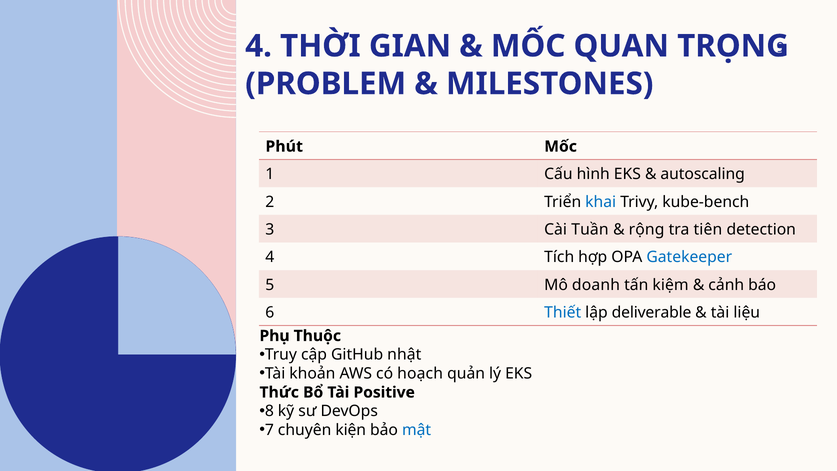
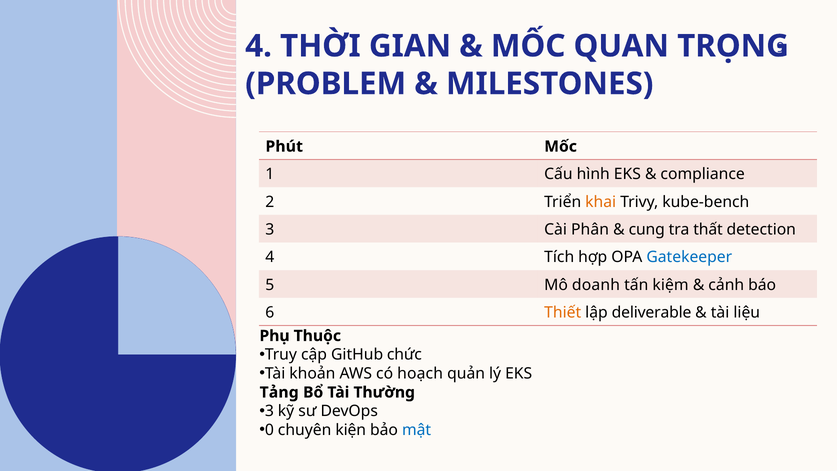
autoscaling: autoscaling -> compliance
khai colour: blue -> orange
Tuần: Tuần -> Phân
rộng: rộng -> cung
tiên: tiên -> thất
Thiết colour: blue -> orange
nhật: nhật -> chức
Thức: Thức -> Tảng
Positive: Positive -> Thường
8 at (269, 411): 8 -> 3
7: 7 -> 0
